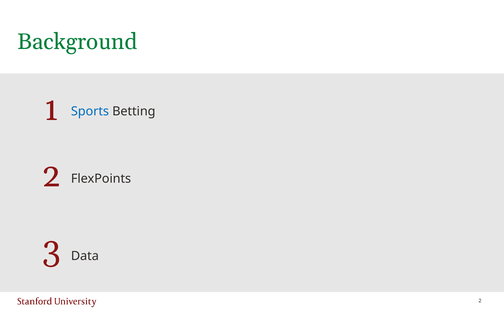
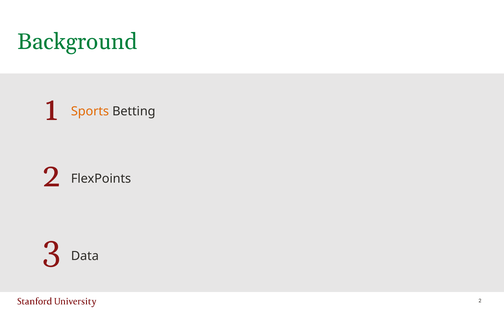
Sports colour: blue -> orange
